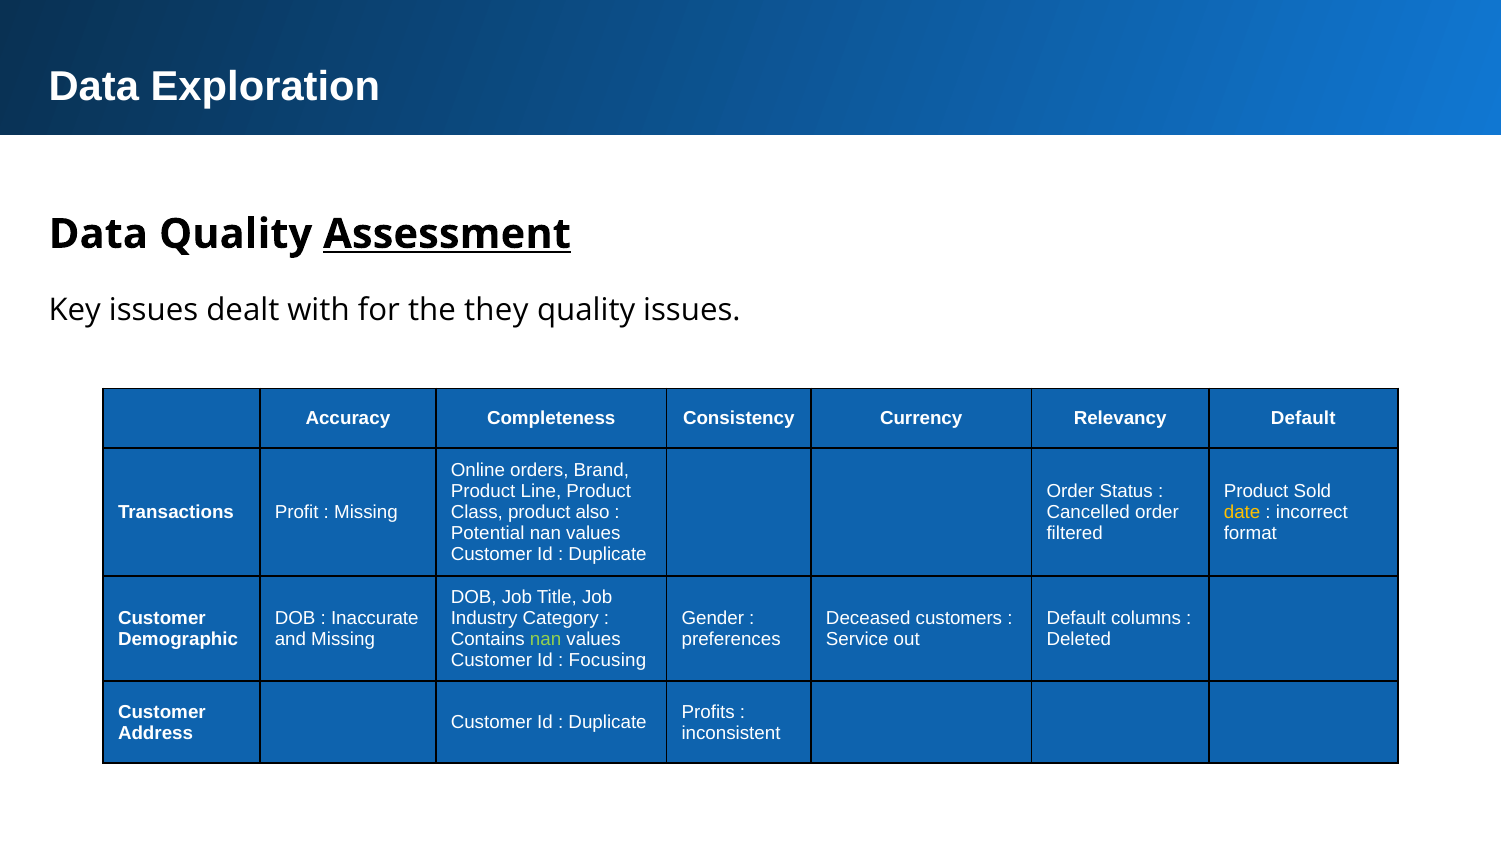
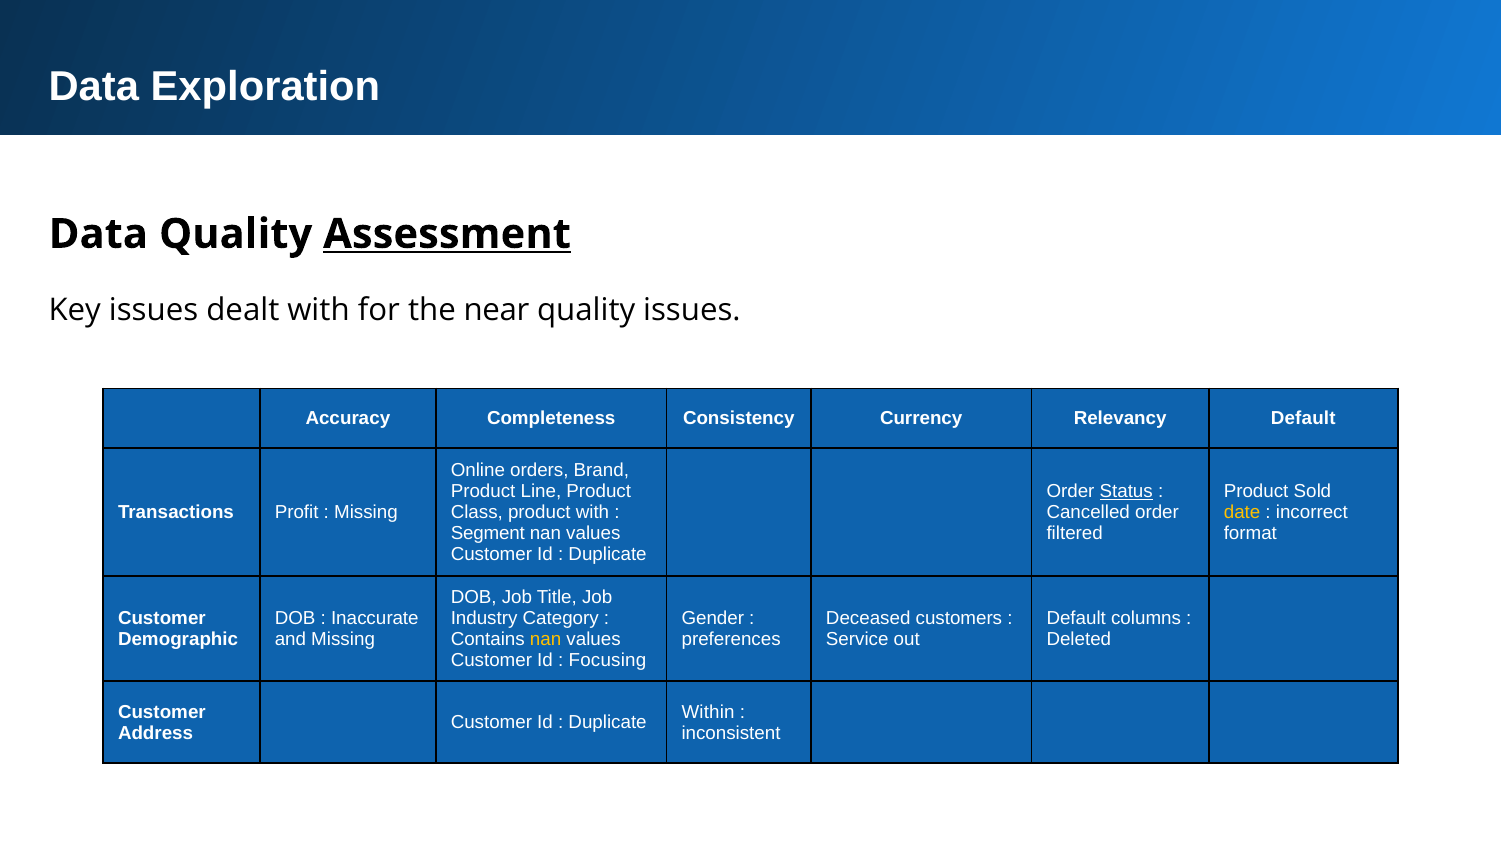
they: they -> near
Status underline: none -> present
product also: also -> with
Potential: Potential -> Segment
nan at (546, 640) colour: light green -> yellow
Profits: Profits -> Within
